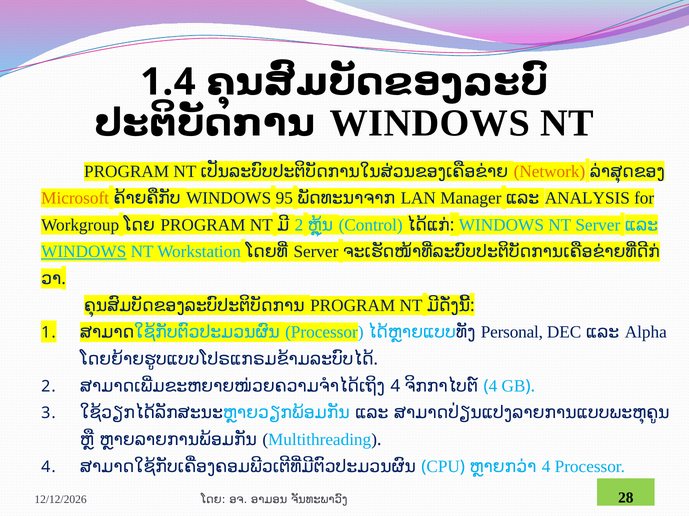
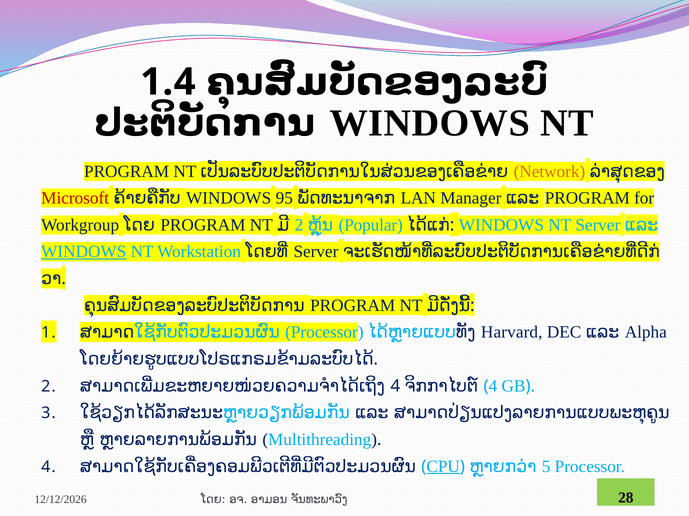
Microsoft colour: orange -> red
ANALYSIS at (587, 198): ANALYSIS -> PROGRAM
Control: Control -> Popular
Personal: Personal -> Harvard
CPU underline: none -> present
4 at (546, 467): 4 -> 5
